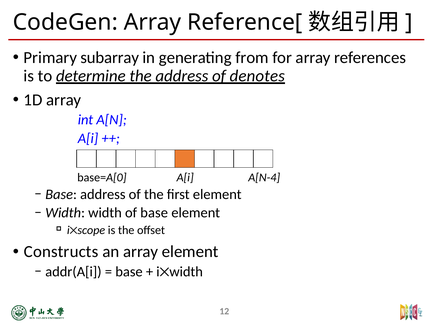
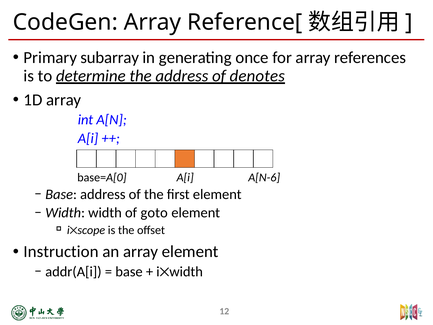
from: from -> once
A[N-4: A[N-4 -> A[N-6
of base: base -> goto
Constructs: Constructs -> Instruction
